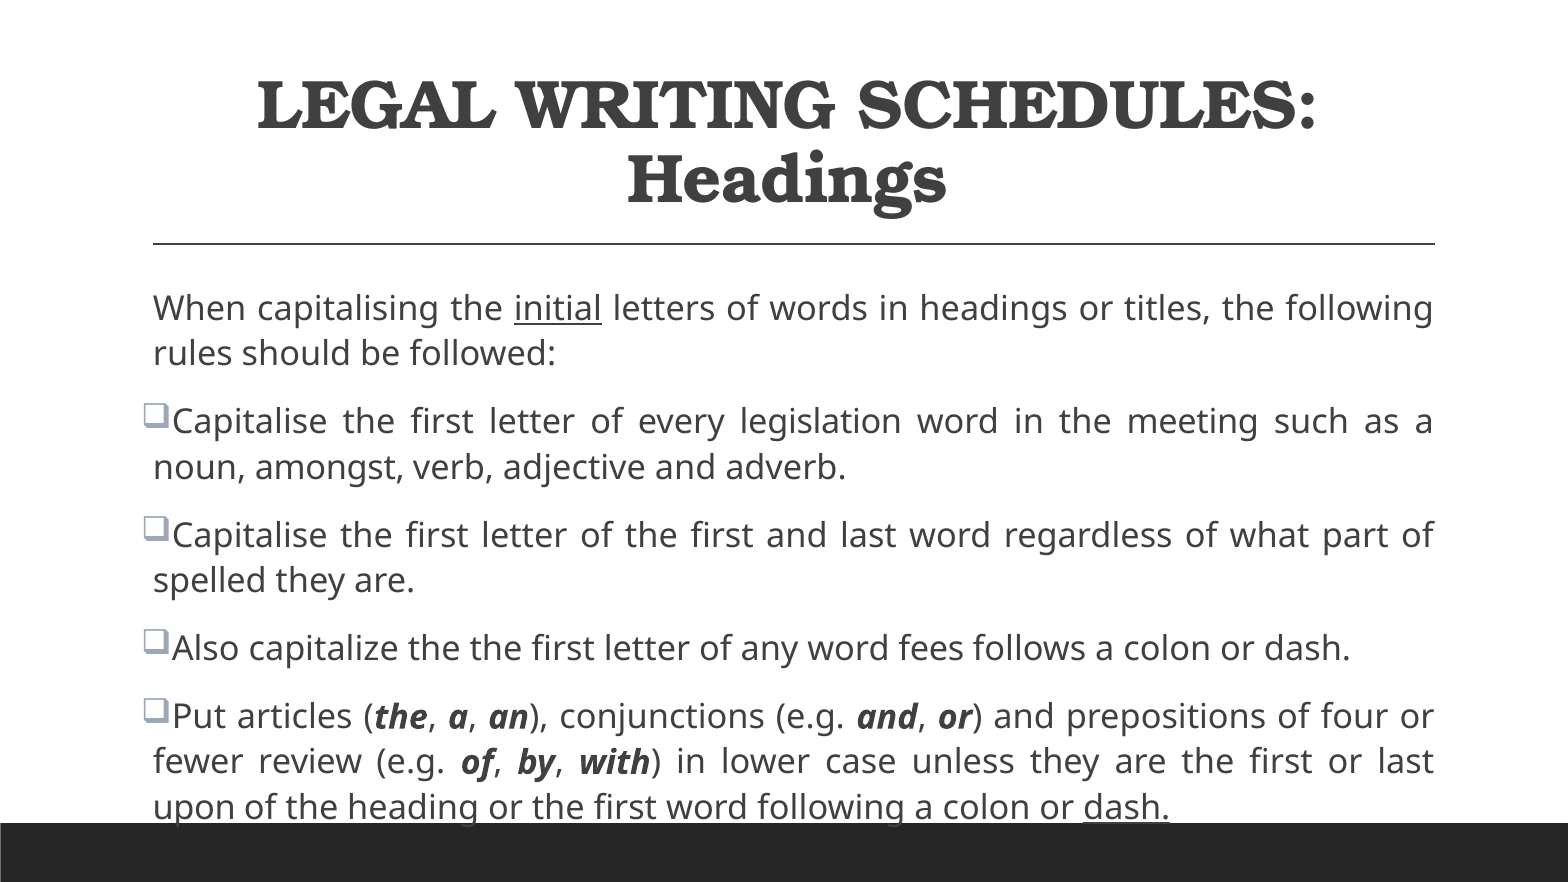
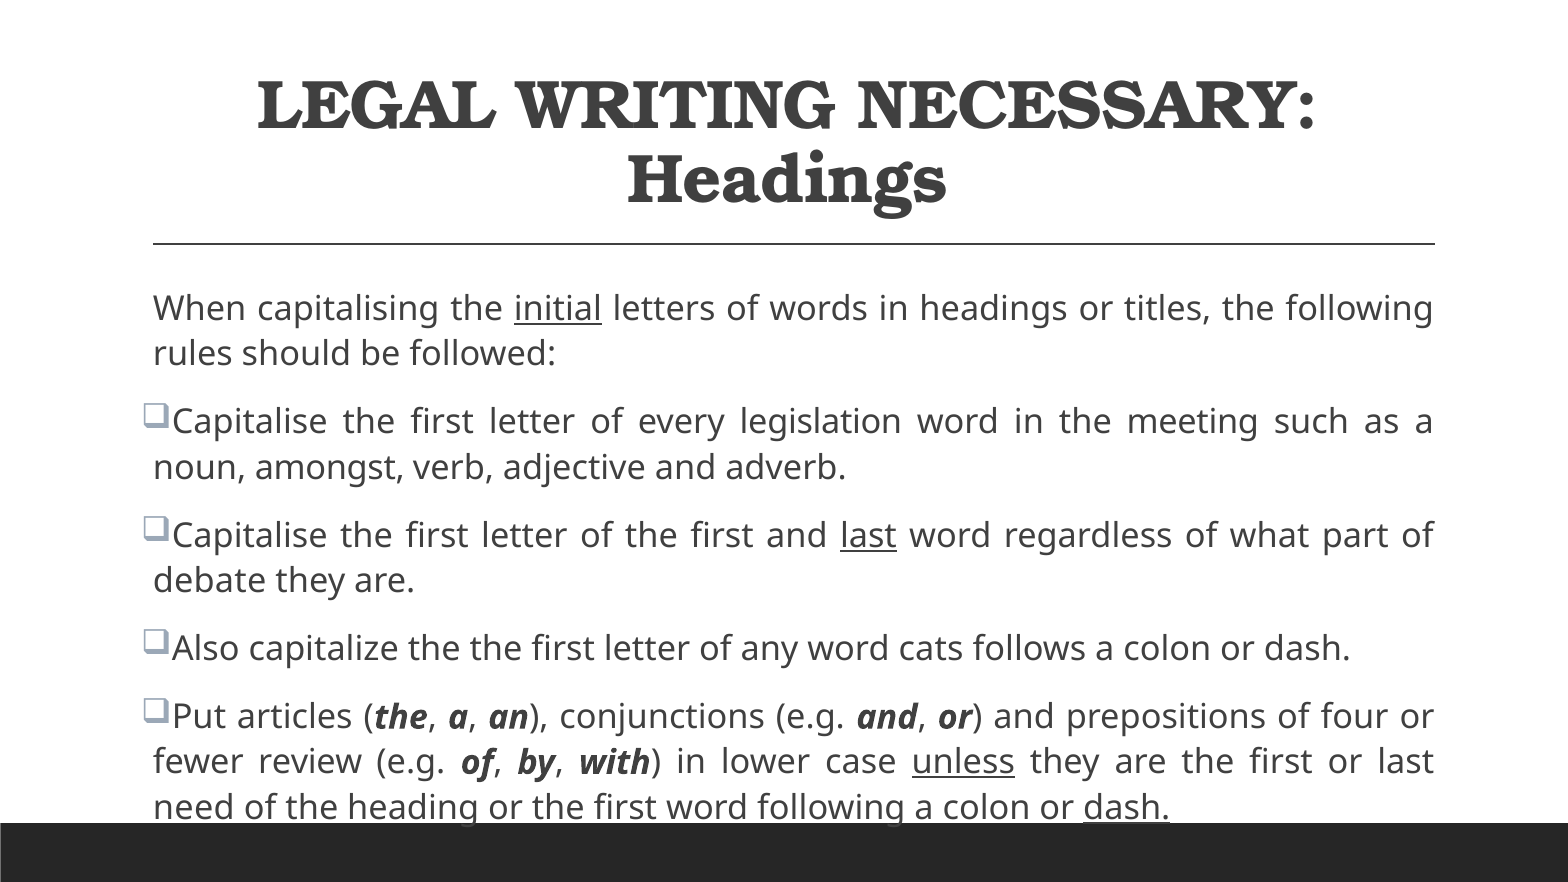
SCHEDULES: SCHEDULES -> NECESSARY
last at (868, 536) underline: none -> present
spelled: spelled -> debate
fees: fees -> cats
unless underline: none -> present
upon: upon -> need
